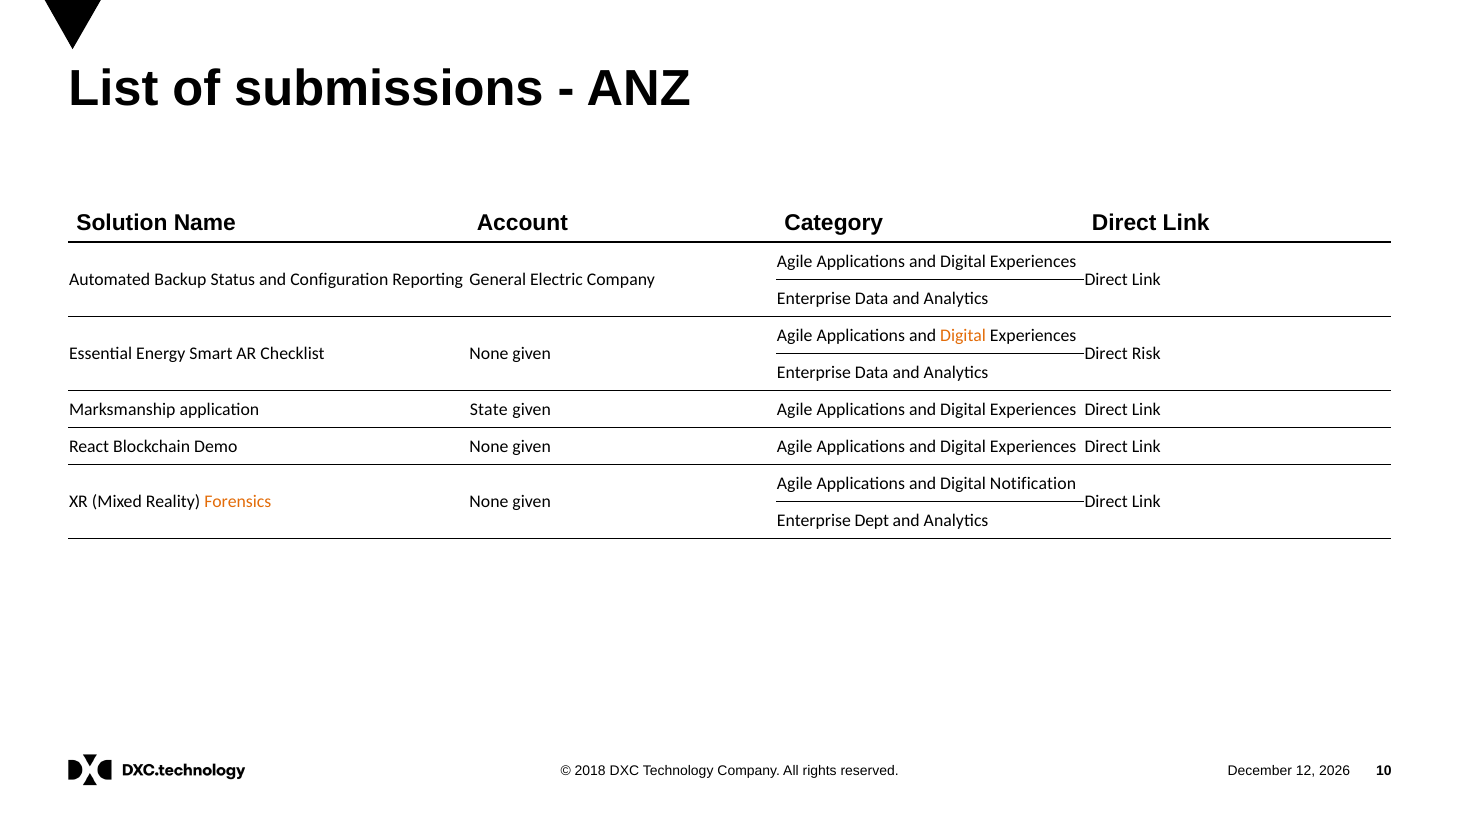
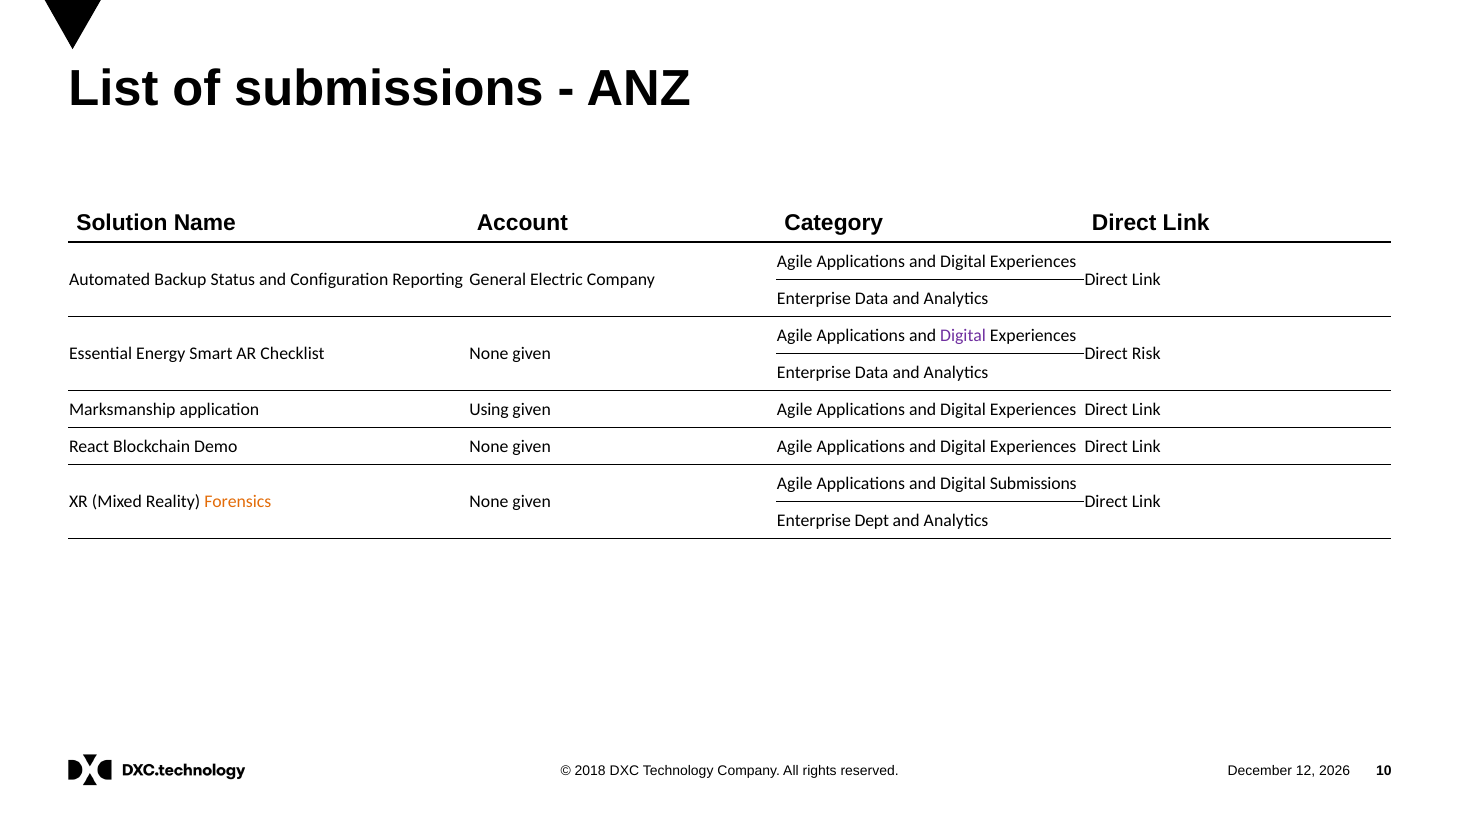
Digital at (963, 335) colour: orange -> purple
State: State -> Using
Digital Notification: Notification -> Submissions
